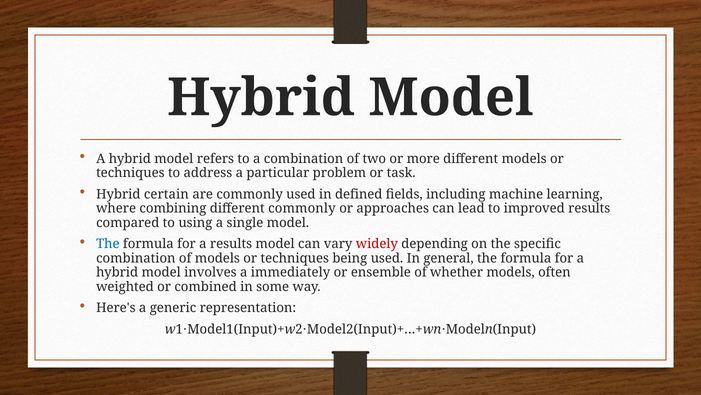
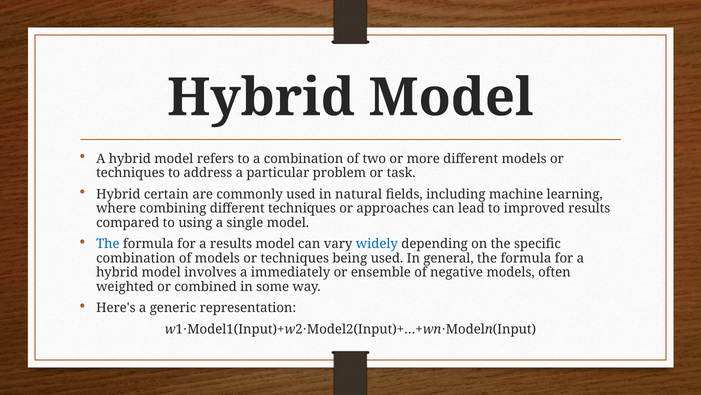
defined: defined -> natural
different commonly: commonly -> techniques
widely colour: red -> blue
whether: whether -> negative
